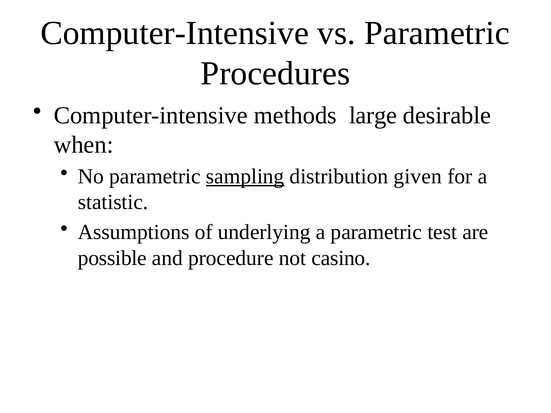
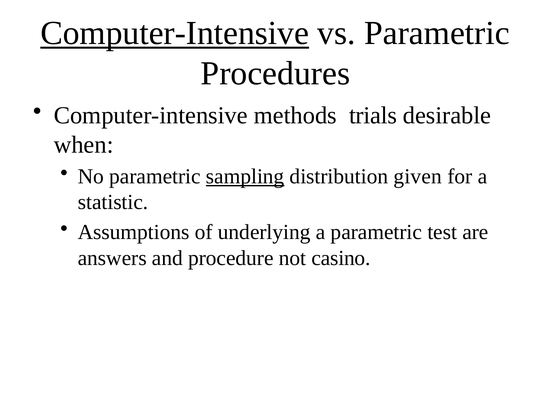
Computer-Intensive at (175, 33) underline: none -> present
large: large -> trials
possible: possible -> answers
